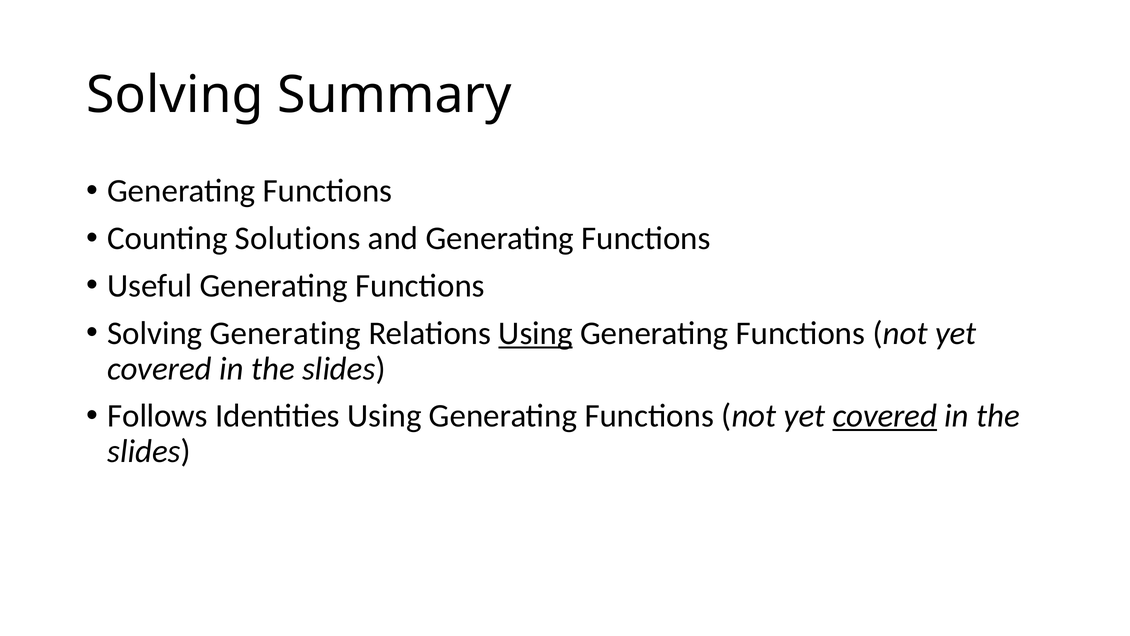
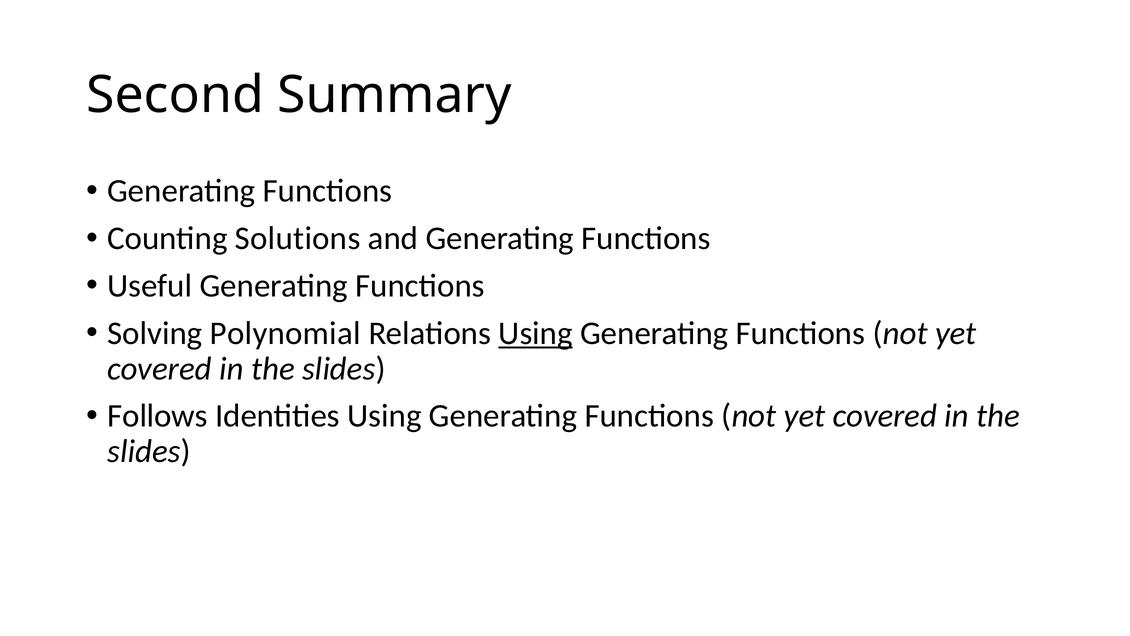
Solving at (175, 95): Solving -> Second
Solving Generating: Generating -> Polynomial
covered at (885, 416) underline: present -> none
